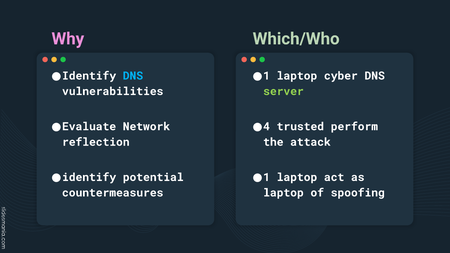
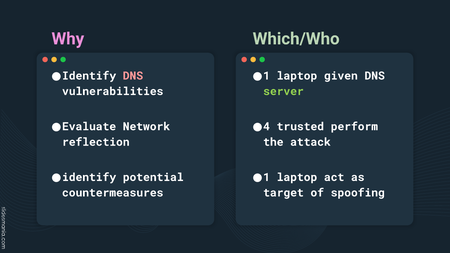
DNS at (133, 76) colour: light blue -> pink
cyber: cyber -> given
laptop at (283, 193): laptop -> target
